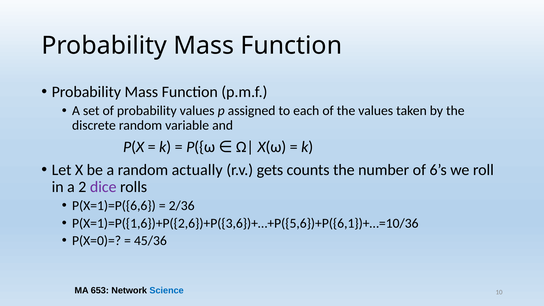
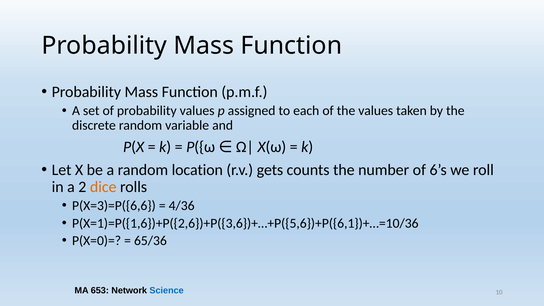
actually: actually -> location
dice colour: purple -> orange
P(X=1)=P({6,6: P(X=1)=P({6,6 -> P(X=3)=P({6,6
2/36: 2/36 -> 4/36
45/36: 45/36 -> 65/36
